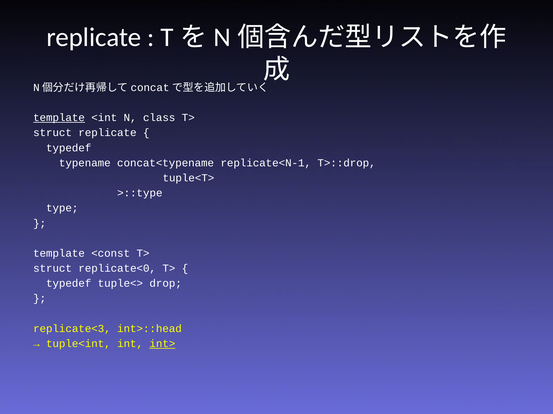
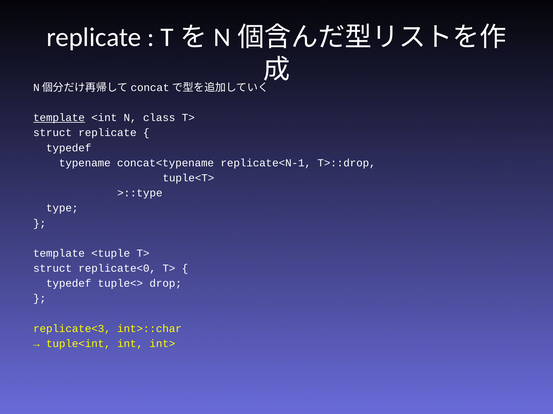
<const: <const -> <tuple
int>::head: int>::head -> int>::char
int> underline: present -> none
